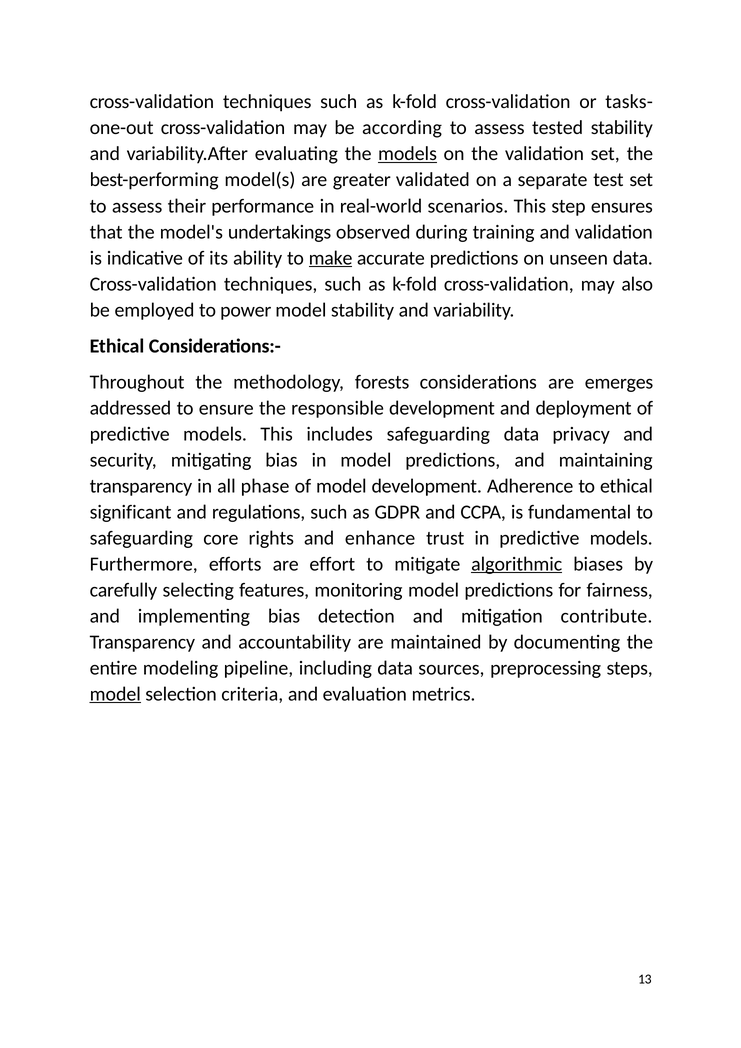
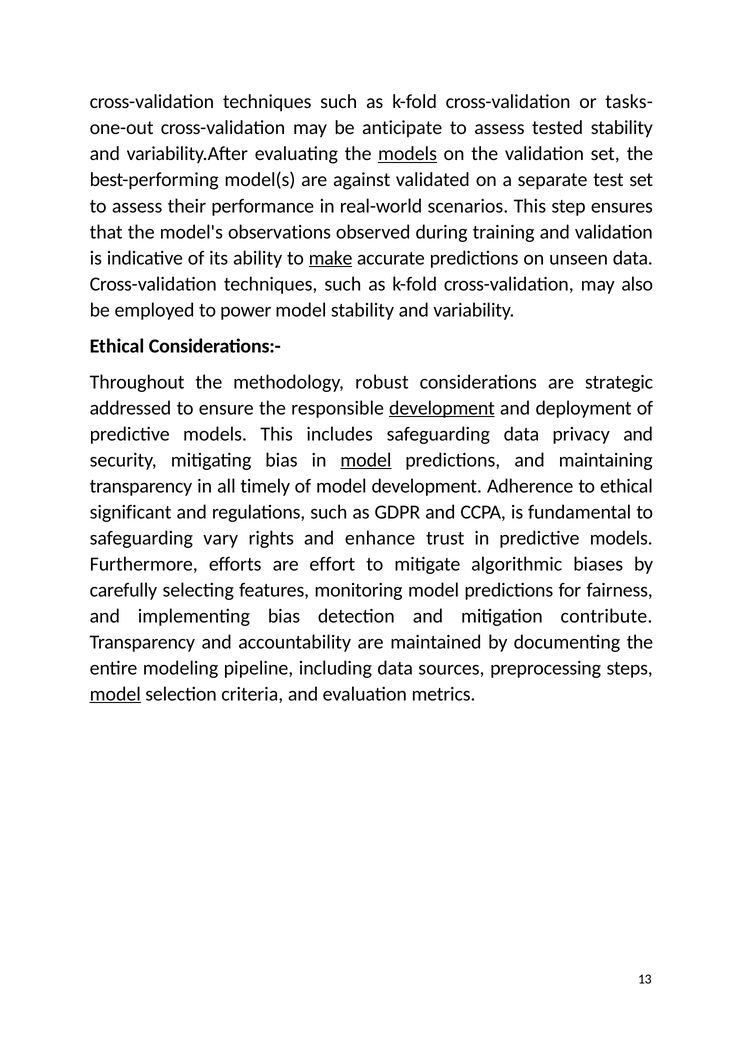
according: according -> anticipate
greater: greater -> against
undertakings: undertakings -> observations
forests: forests -> robust
emerges: emerges -> strategic
development at (442, 408) underline: none -> present
model at (366, 460) underline: none -> present
phase: phase -> timely
core: core -> vary
algorithmic underline: present -> none
